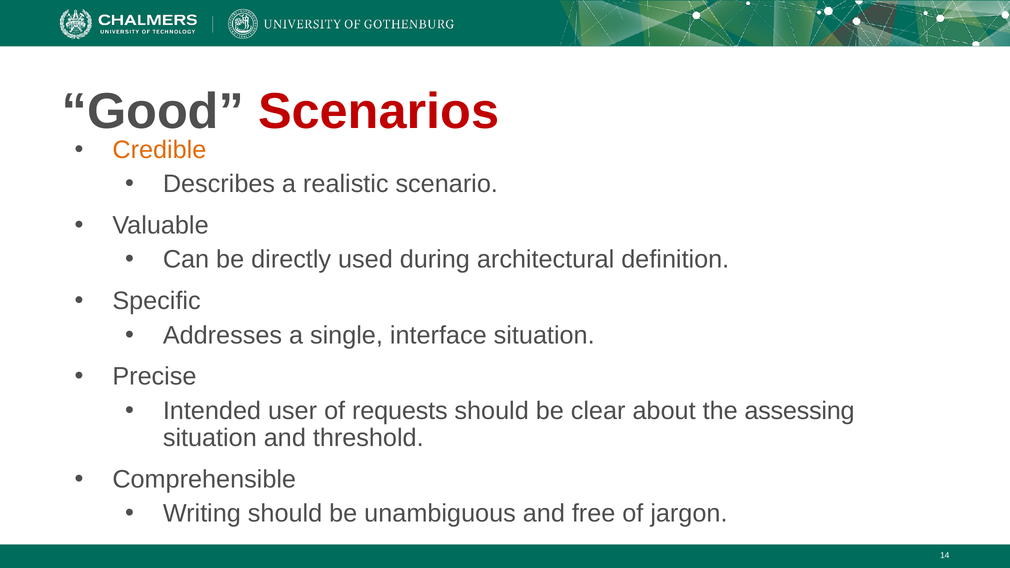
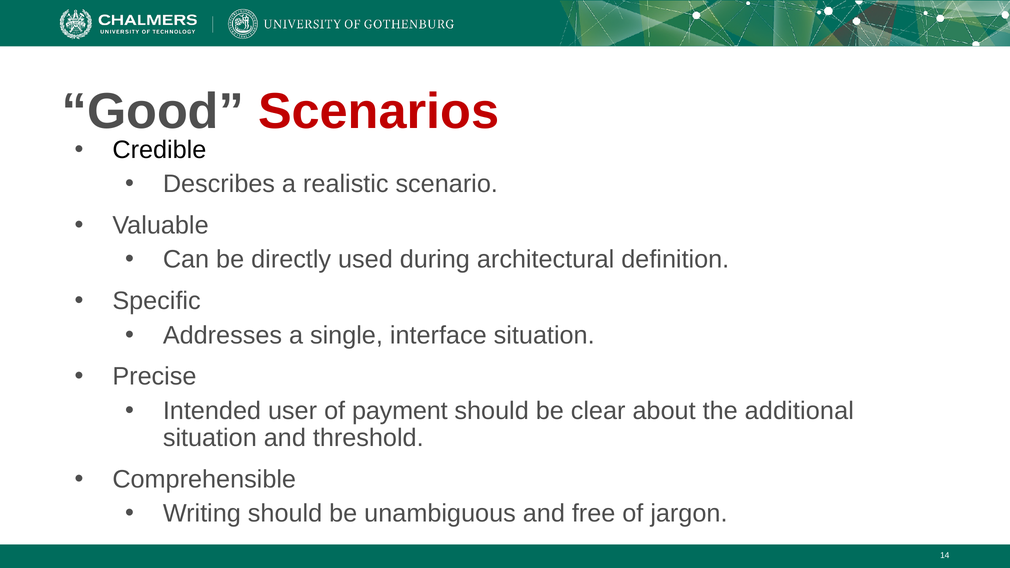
Credible colour: orange -> black
requests: requests -> payment
assessing: assessing -> additional
